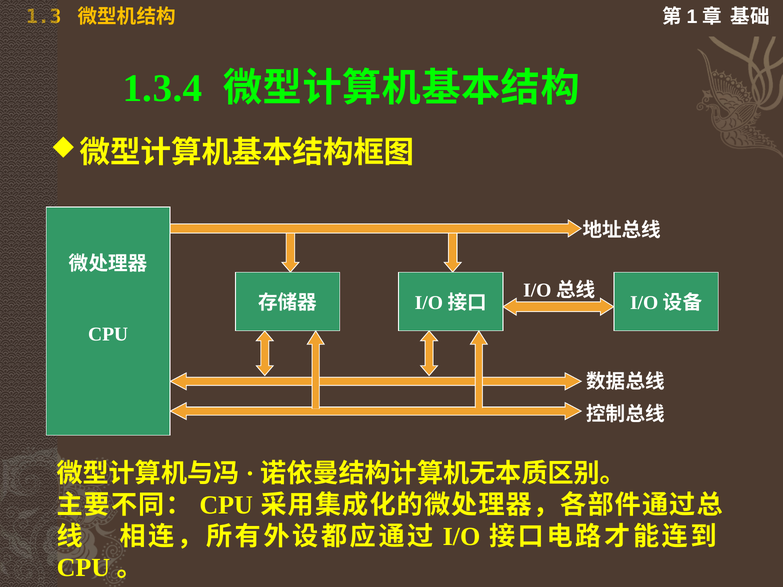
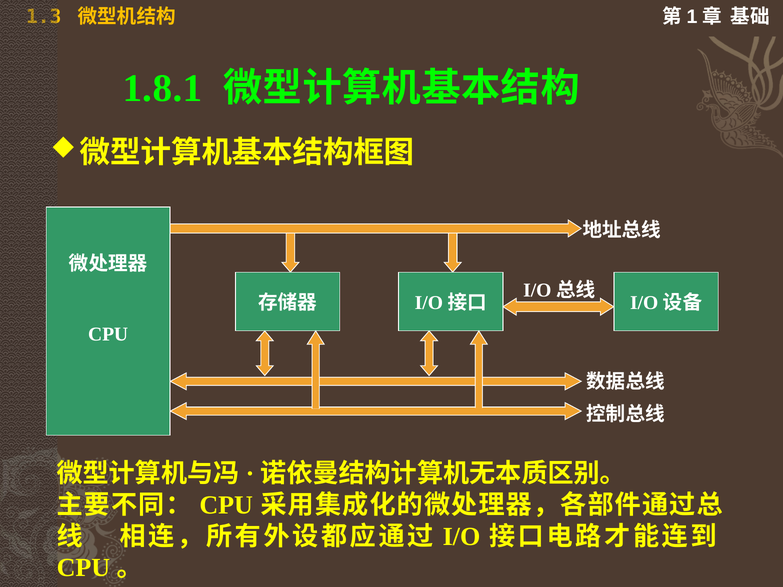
1.3.4: 1.3.4 -> 1.8.1
